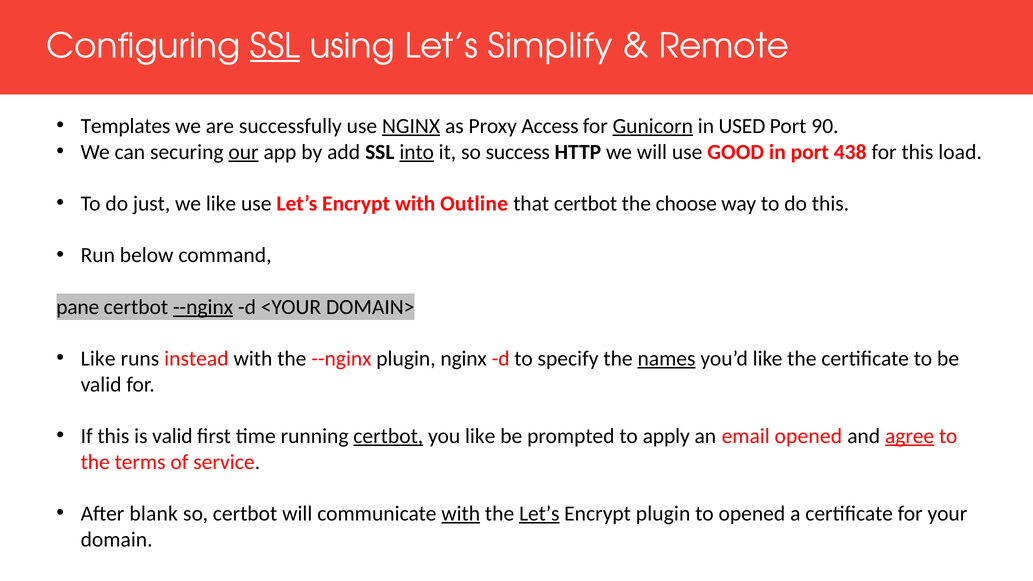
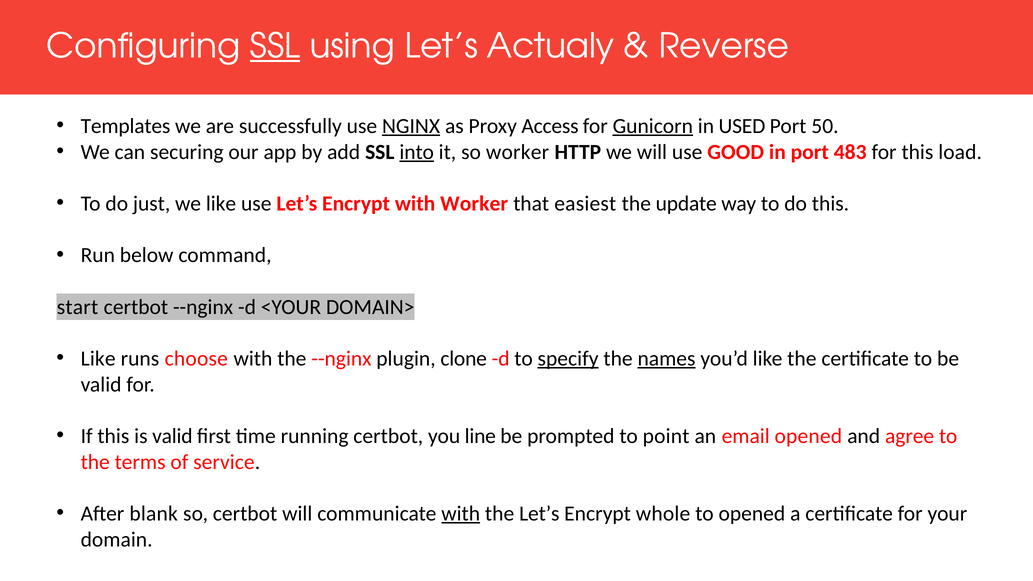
Simplify: Simplify -> Actualy
Remote: Remote -> Reverse
90: 90 -> 50
our underline: present -> none
so success: success -> worker
438: 438 -> 483
with Outline: Outline -> Worker
that certbot: certbot -> easiest
choose: choose -> update
pane: pane -> start
--nginx at (203, 307) underline: present -> none
instead: instead -> choose
plugin nginx: nginx -> clone
specify underline: none -> present
certbot at (388, 436) underline: present -> none
you like: like -> line
apply: apply -> point
agree underline: present -> none
Let’s at (539, 514) underline: present -> none
Encrypt plugin: plugin -> whole
